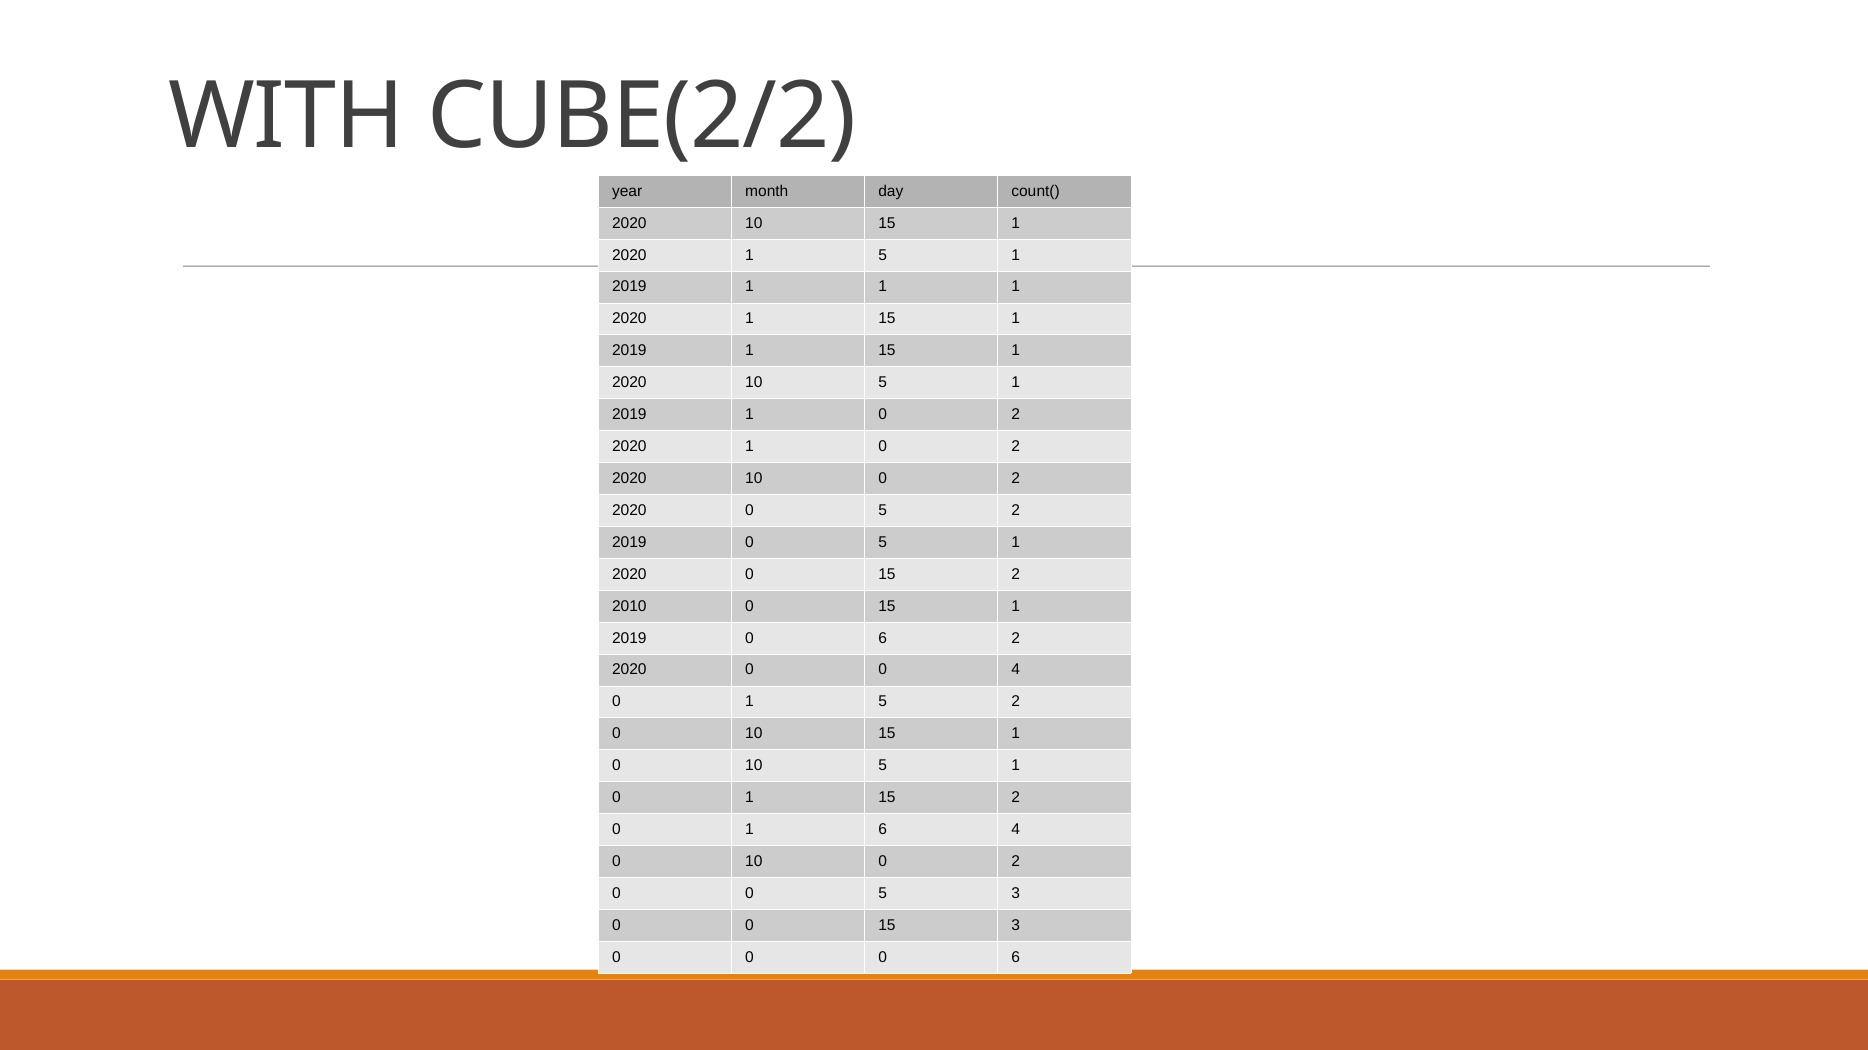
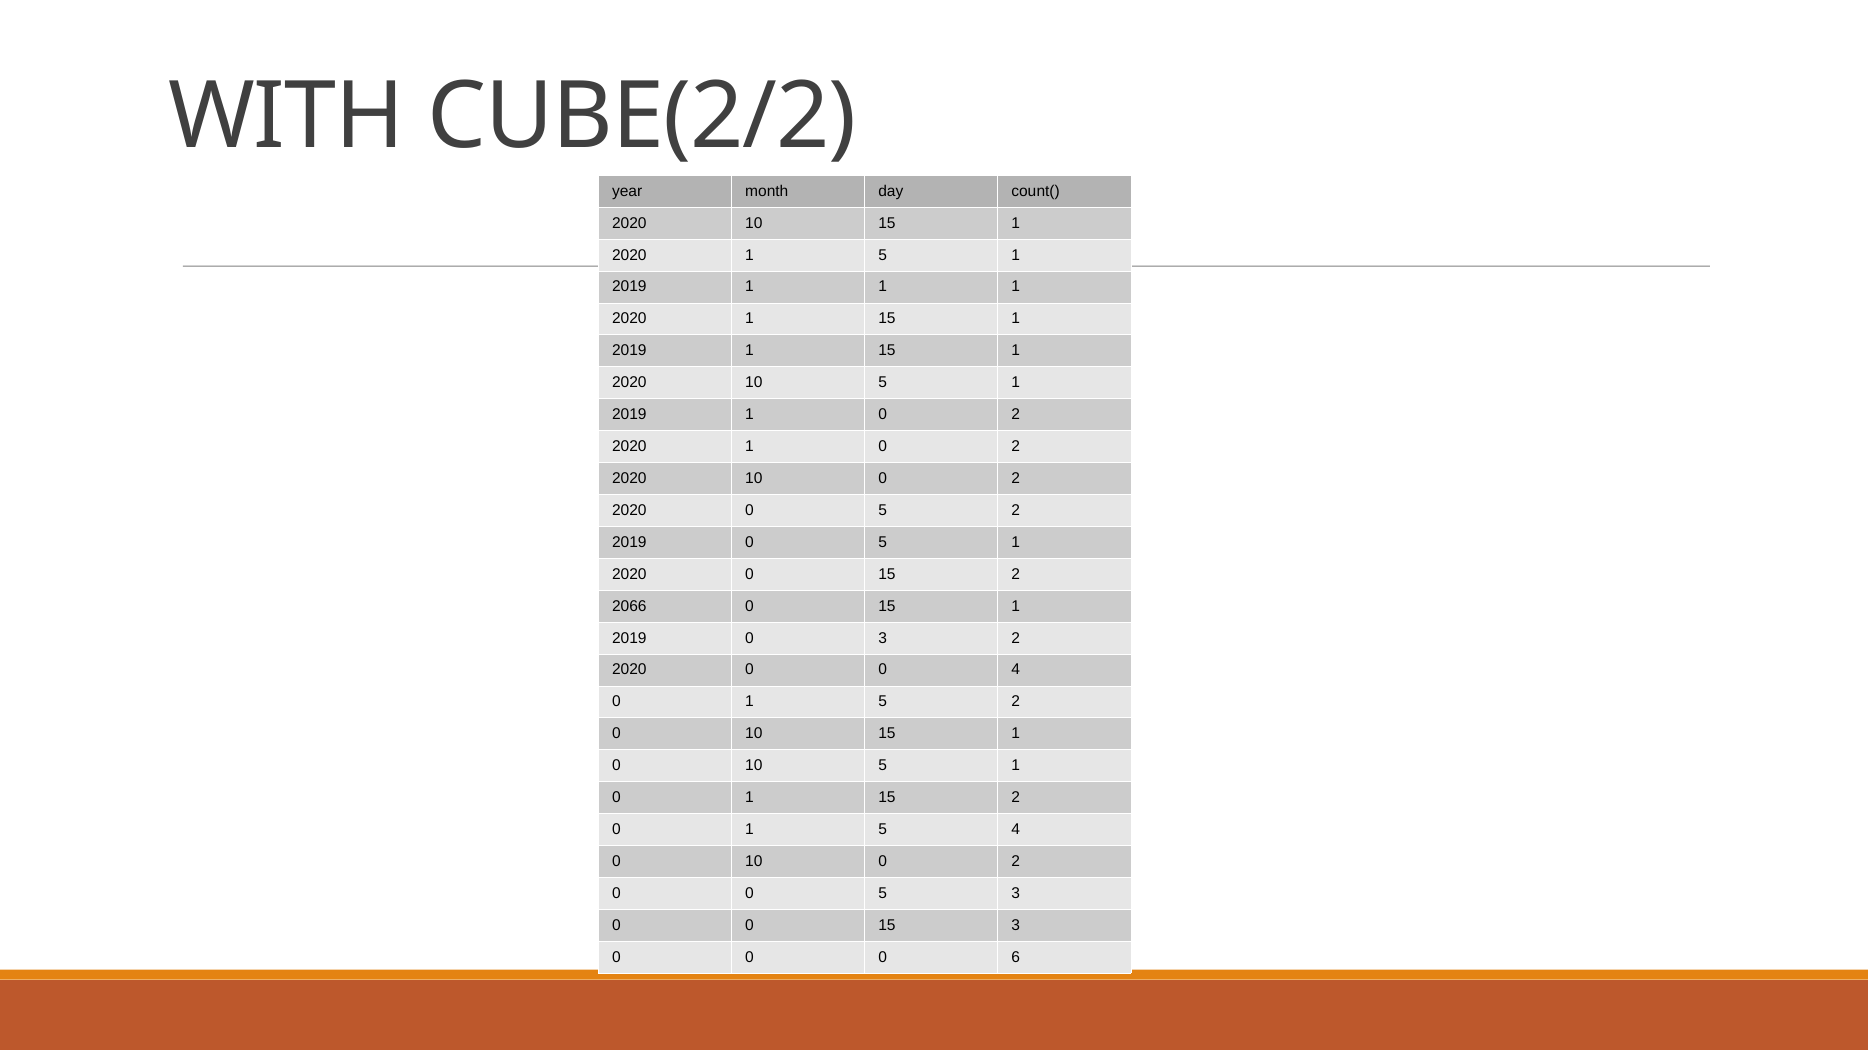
2010: 2010 -> 2066
2019 0 6: 6 -> 3
6 at (883, 830): 6 -> 5
